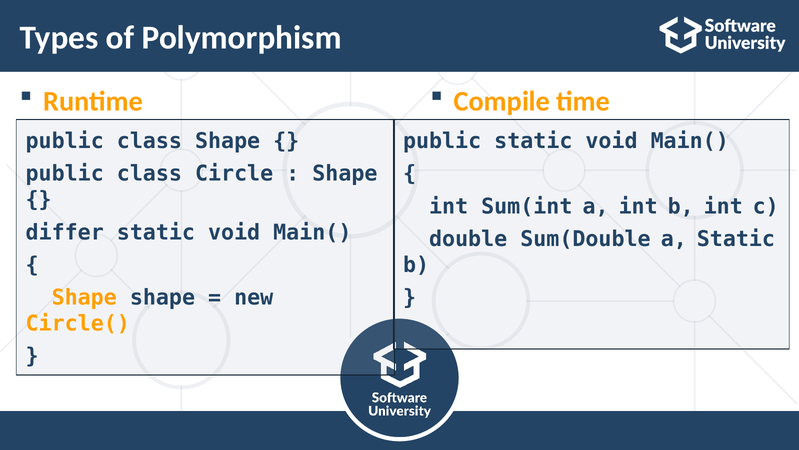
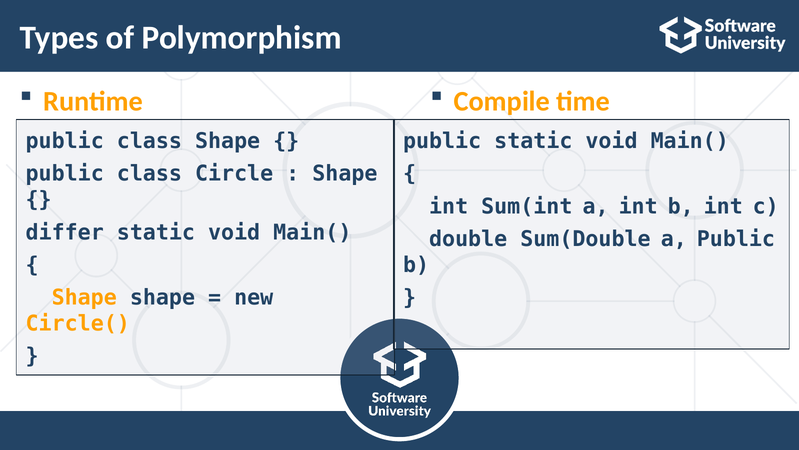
a Static: Static -> Public
